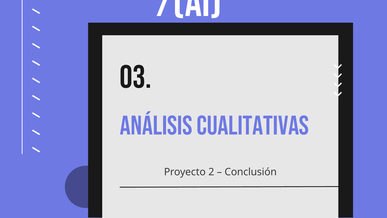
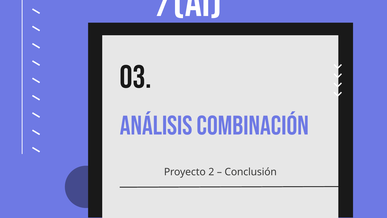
cualitativas: cualitativas -> combinación
